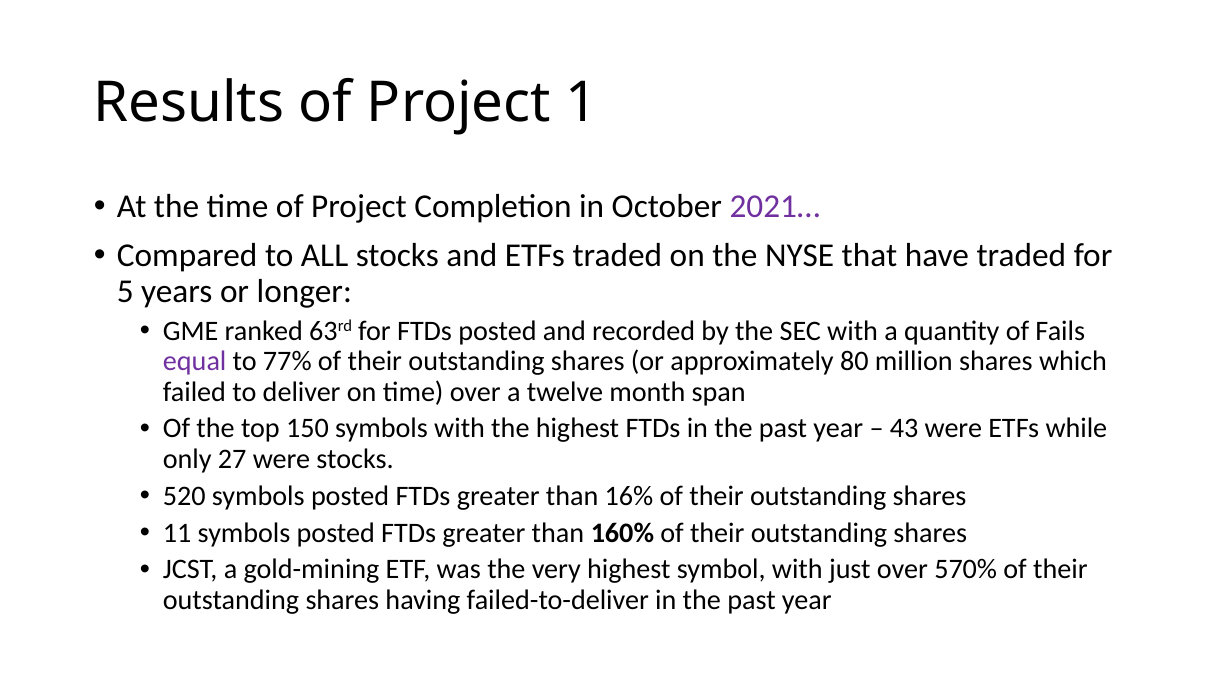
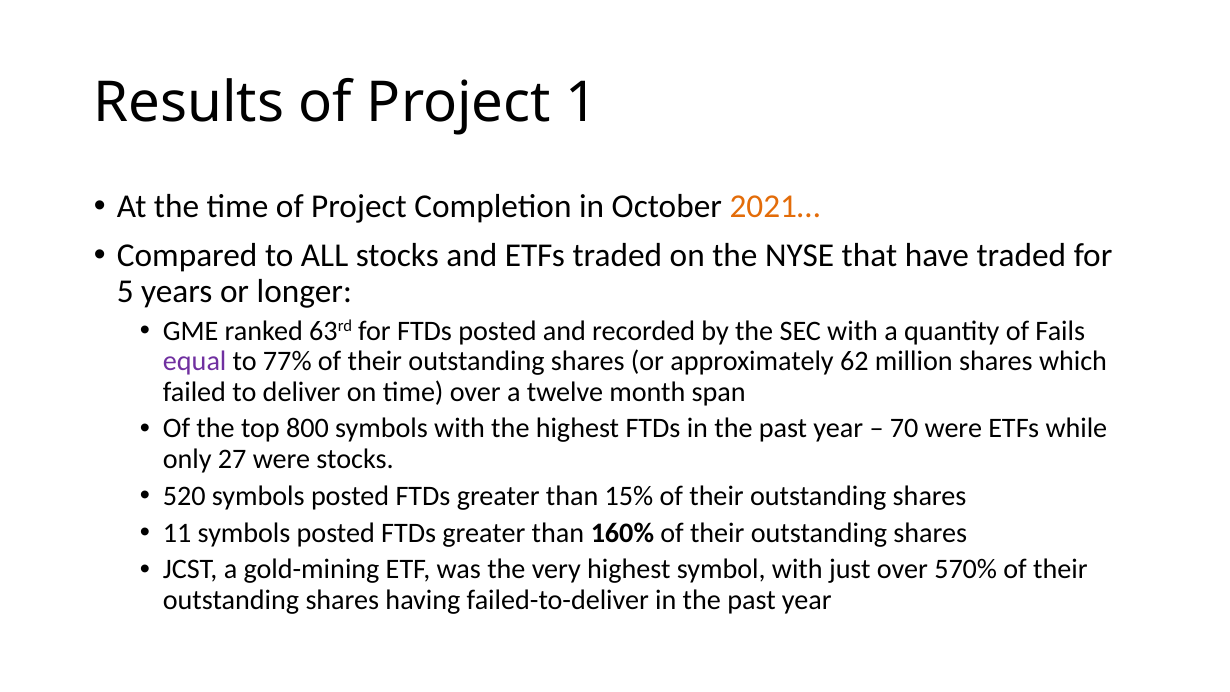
2021… colour: purple -> orange
80: 80 -> 62
150: 150 -> 800
43: 43 -> 70
16%: 16% -> 15%
